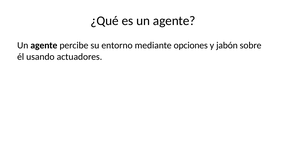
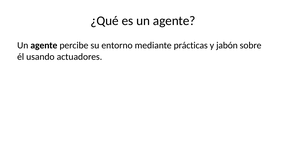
opciones: opciones -> prácticas
